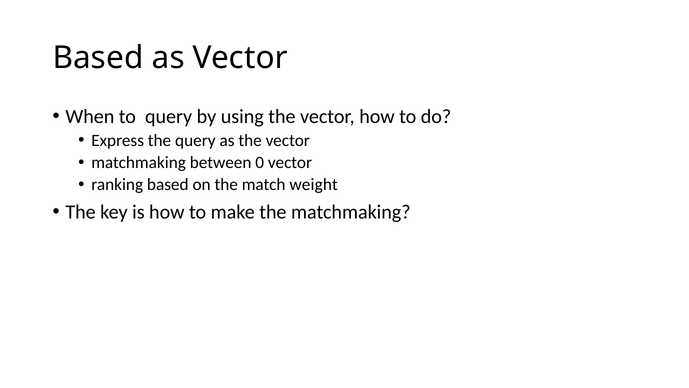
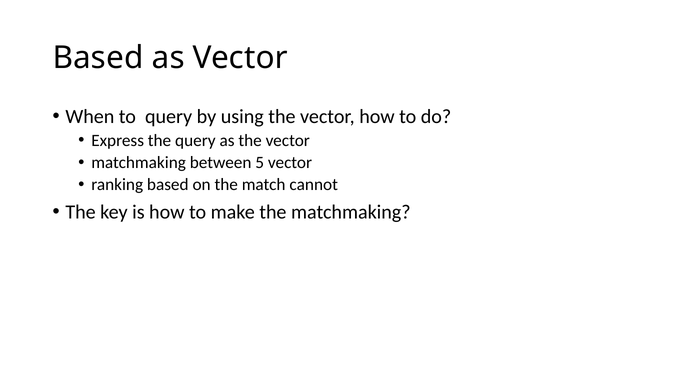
0: 0 -> 5
weight: weight -> cannot
